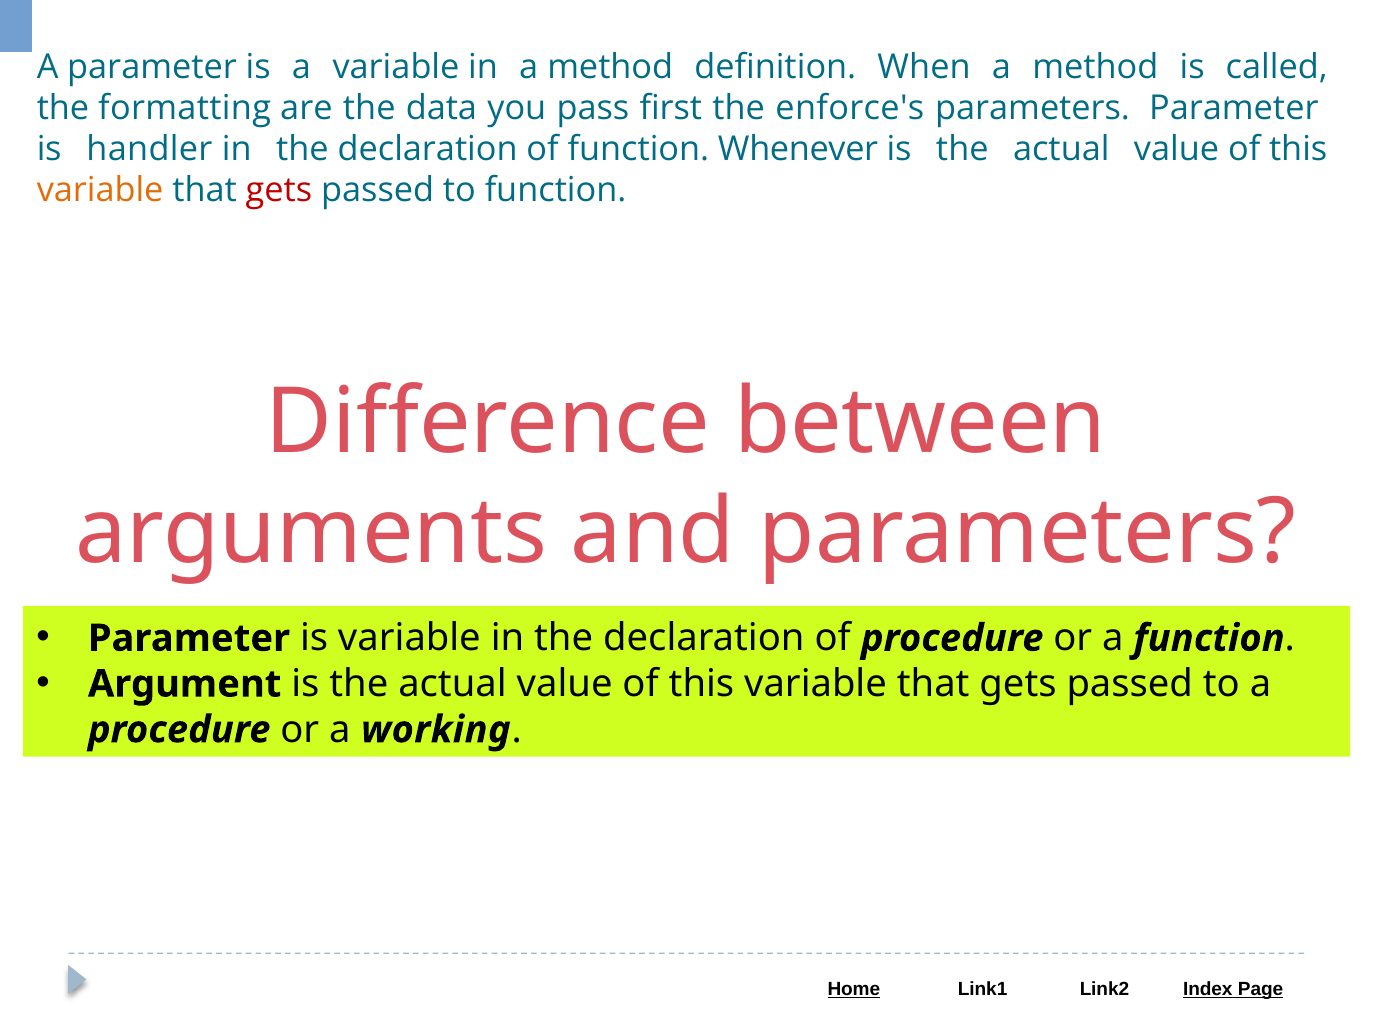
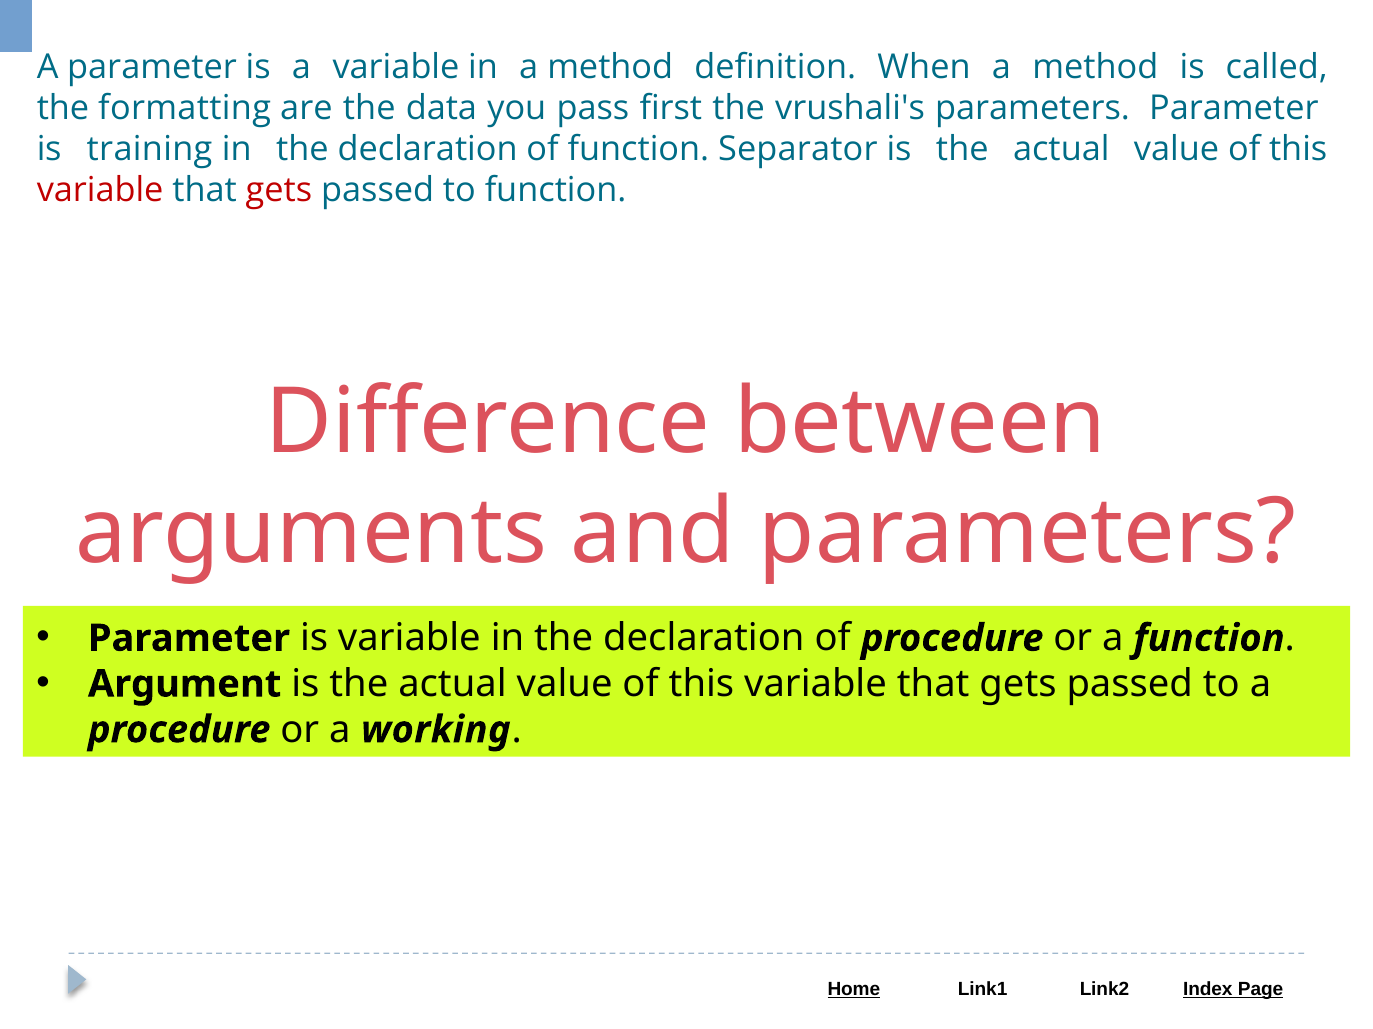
enforce's: enforce's -> vrushali's
handler: handler -> training
Whenever: Whenever -> Separator
variable at (100, 190) colour: orange -> red
